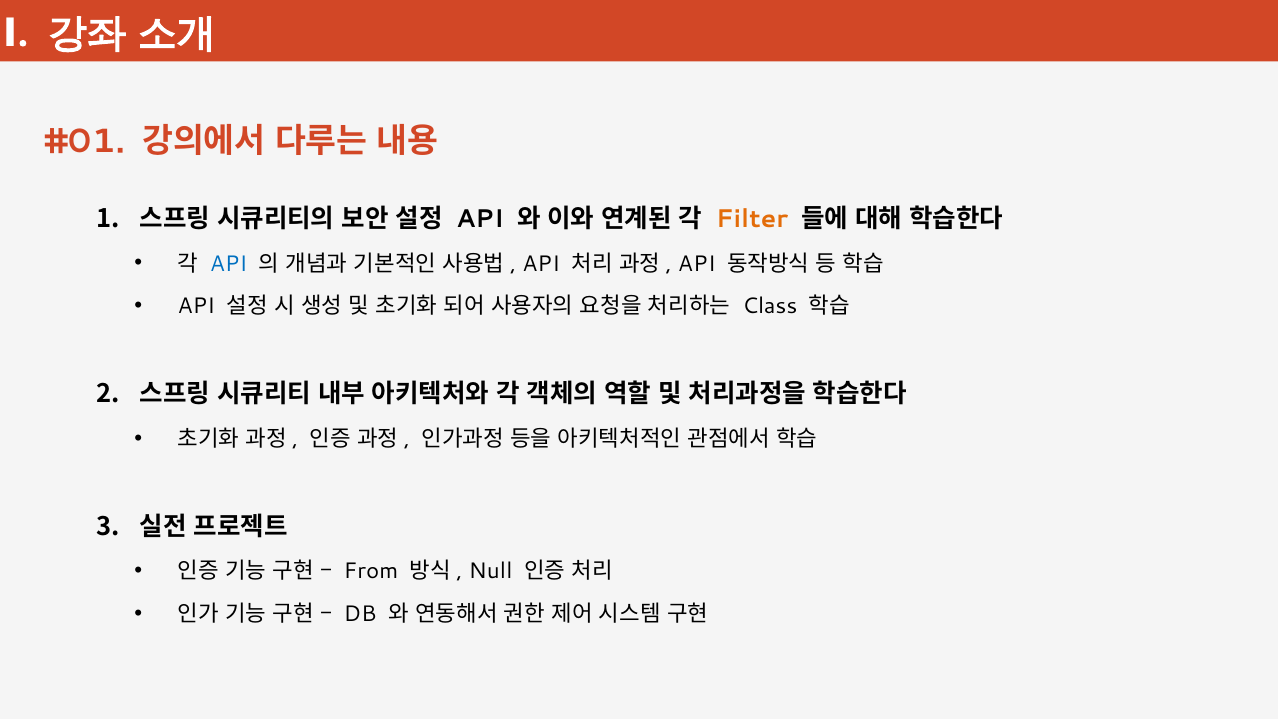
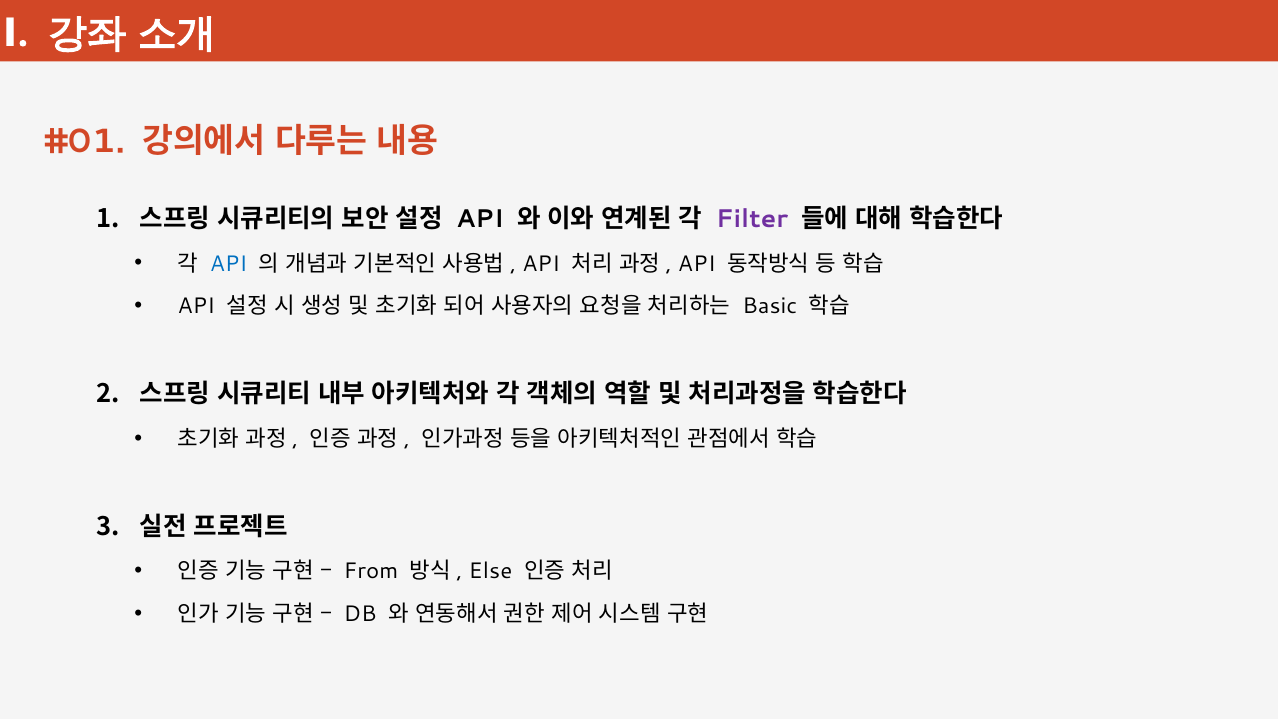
Filter colour: orange -> purple
Class: Class -> Basic
Null: Null -> Else
